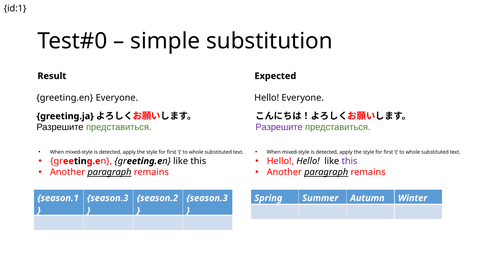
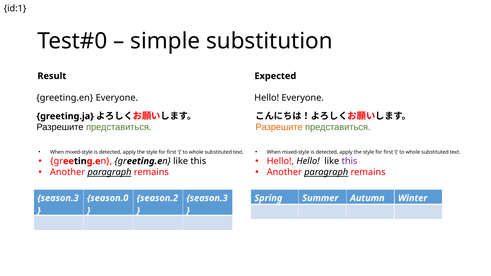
Разрешите at (279, 127) colour: purple -> orange
season.1 at (58, 198): season.1 -> season.3
season.3 at (108, 198): season.3 -> season.0
